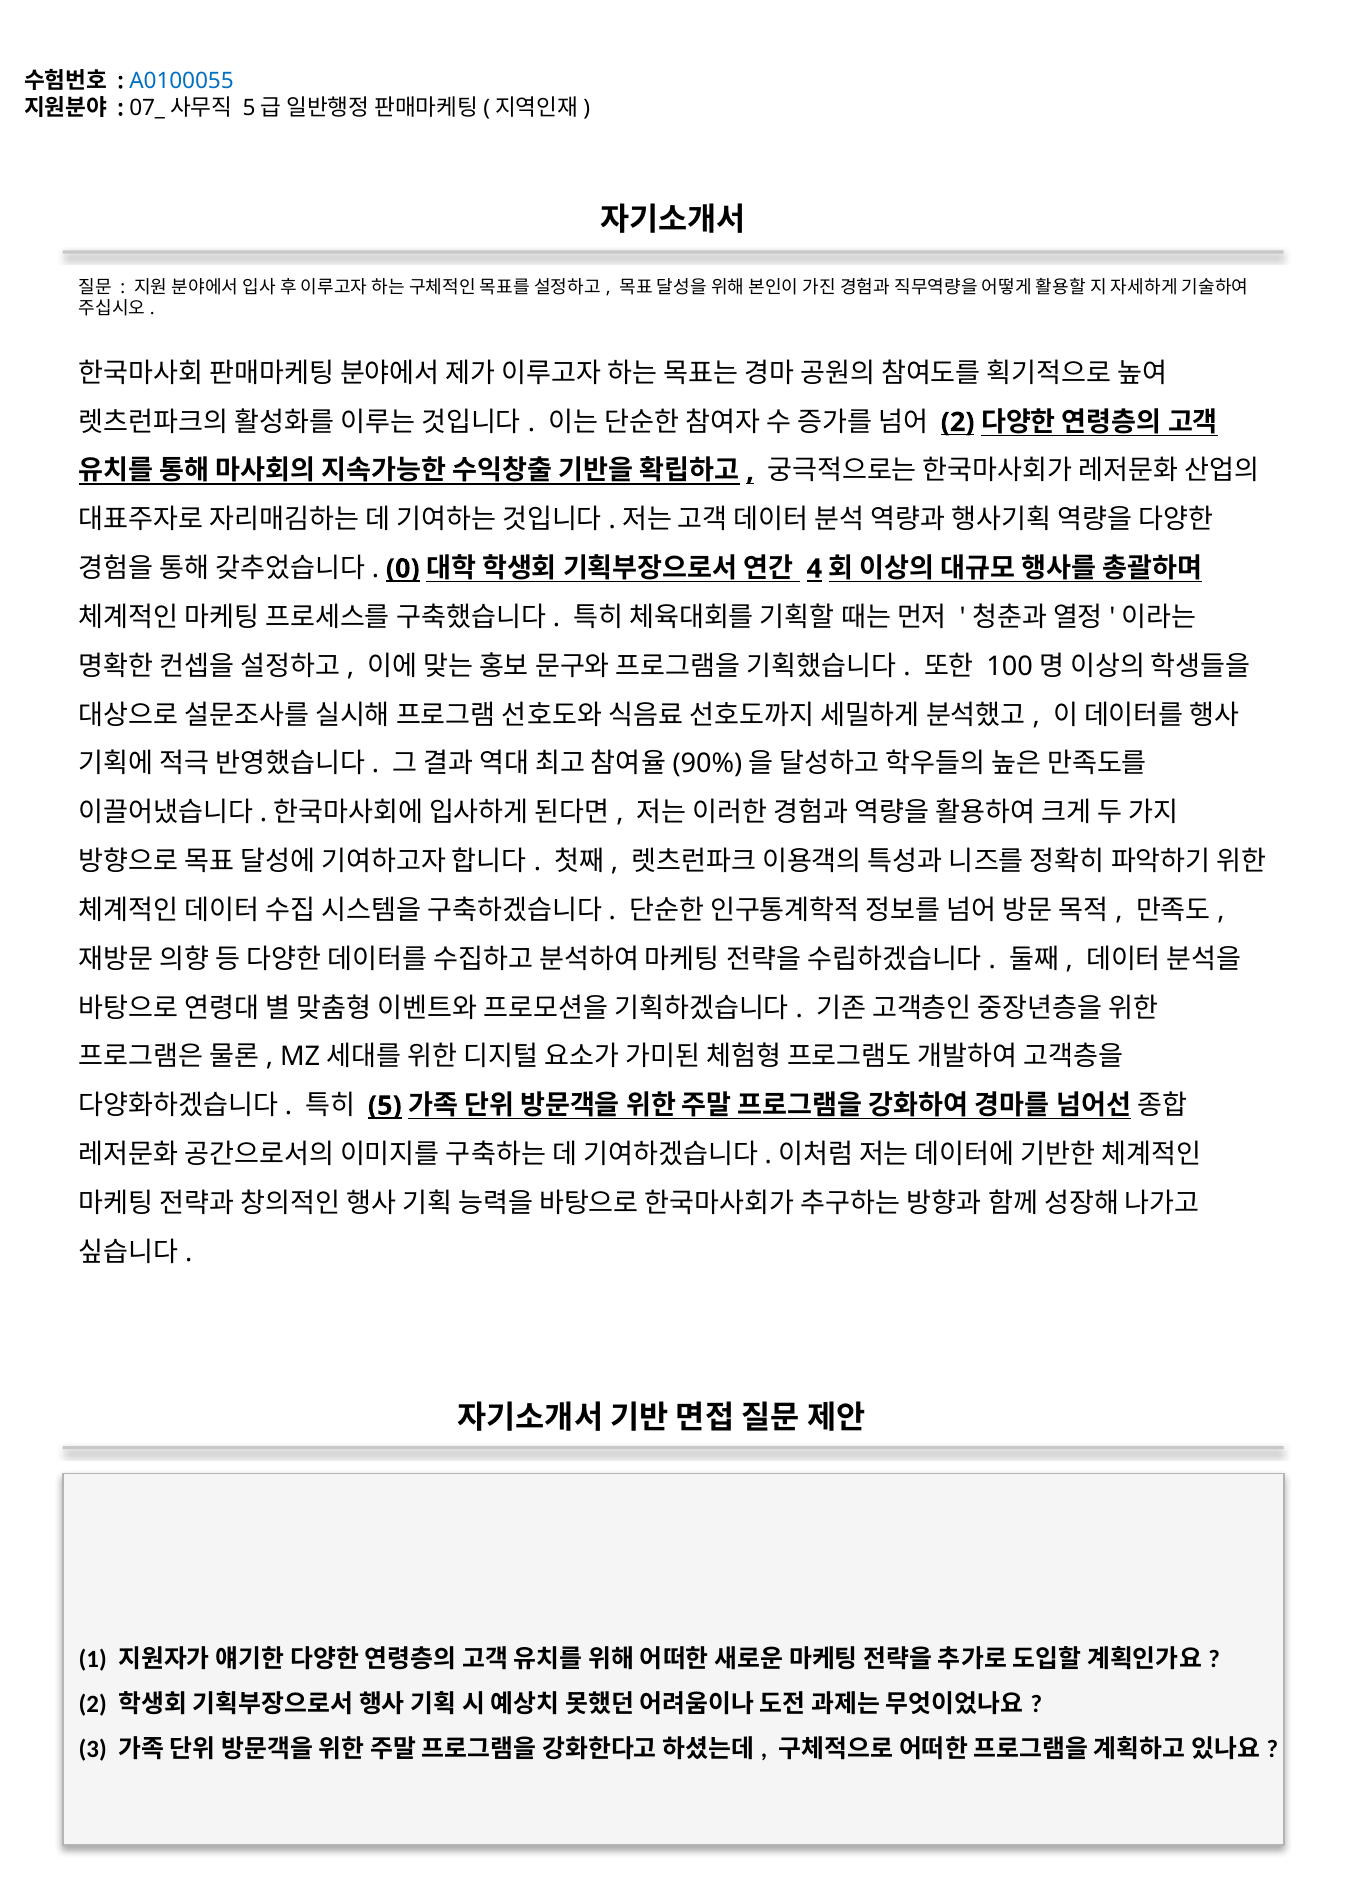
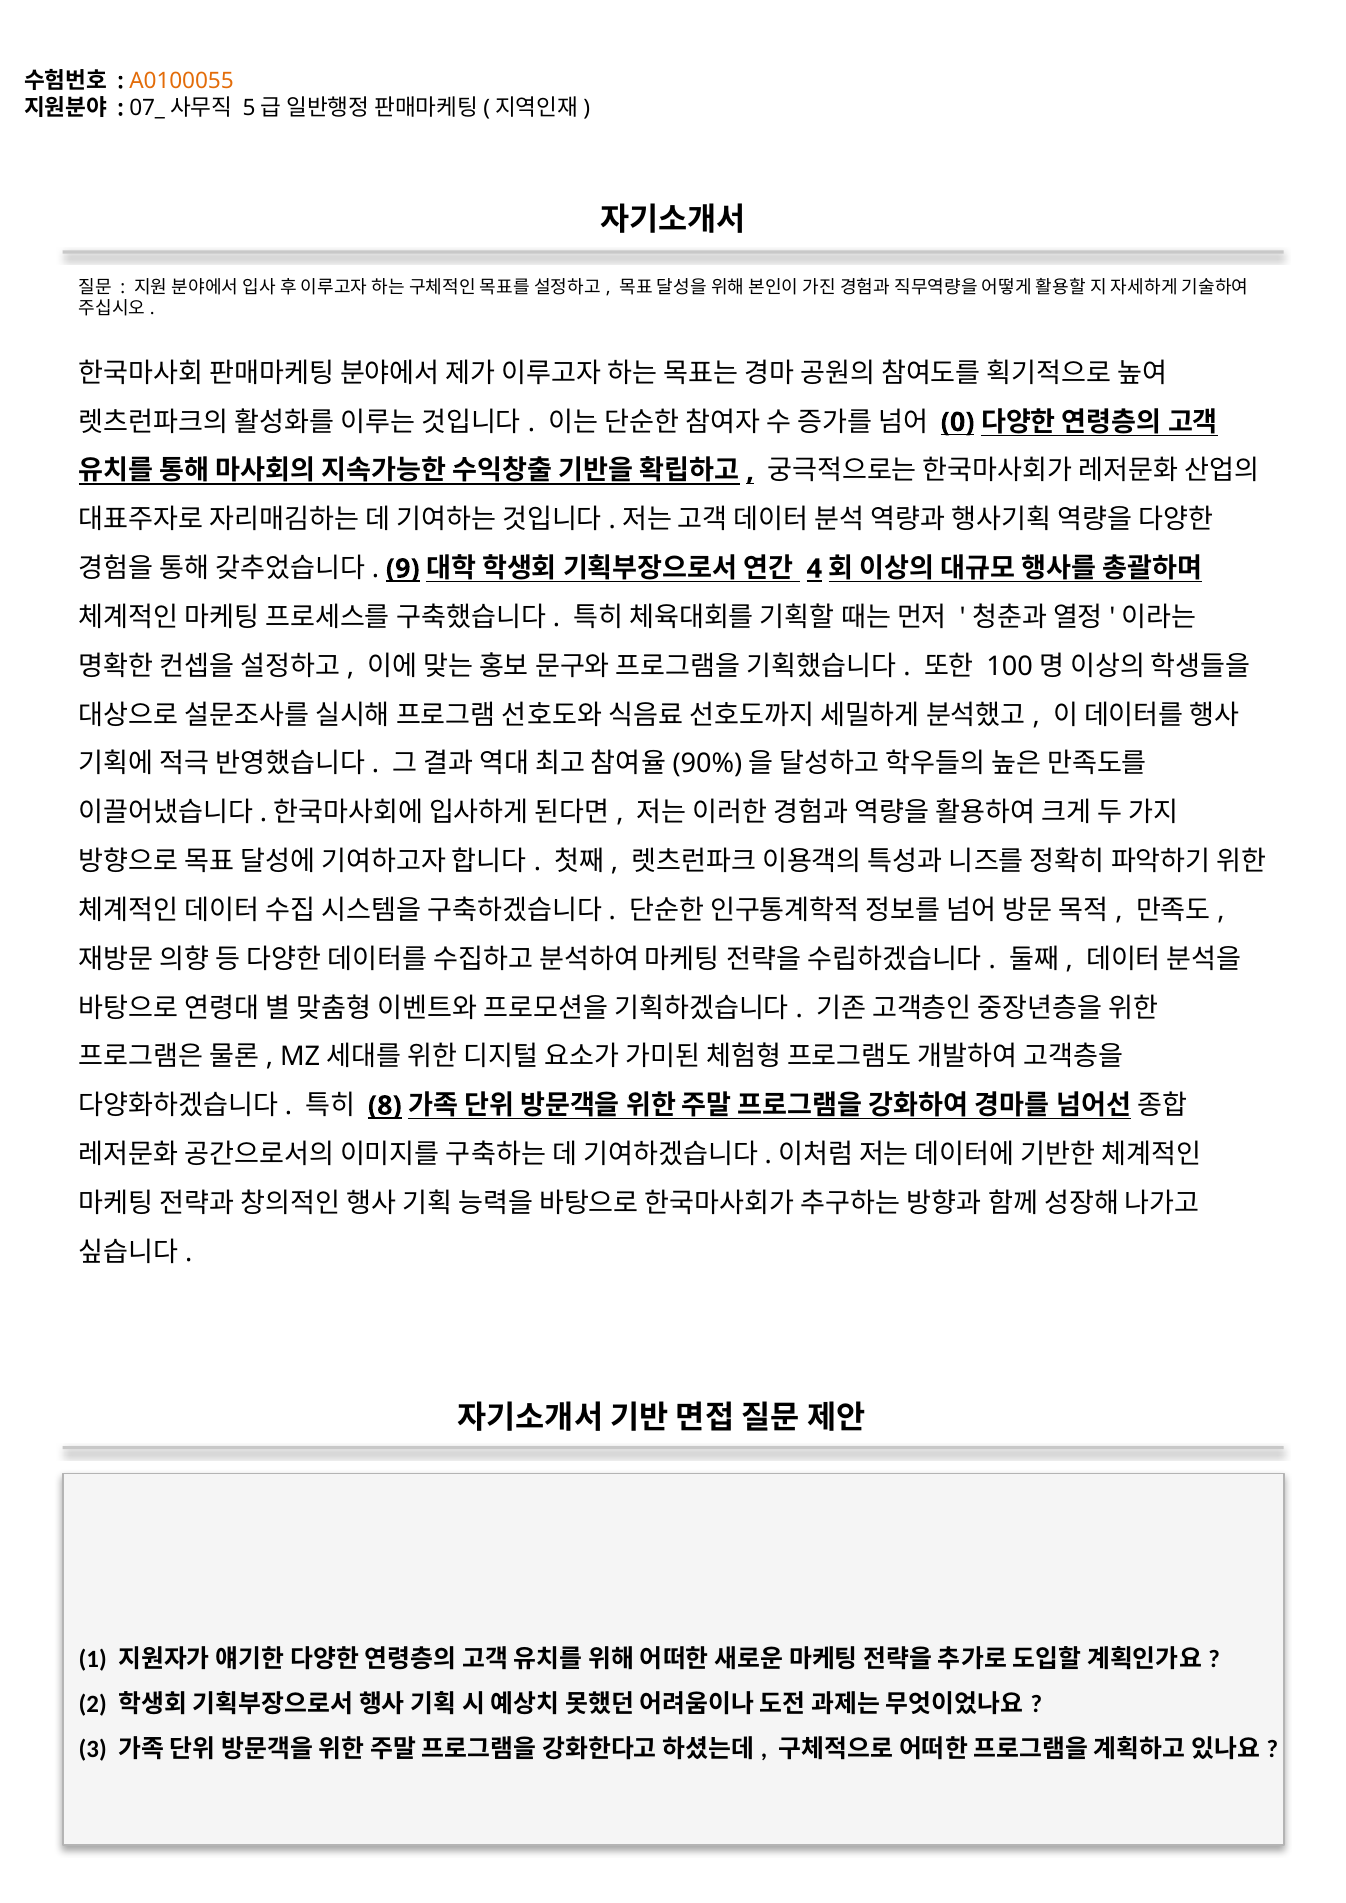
A0100055 colour: blue -> orange
2 at (958, 422): 2 -> 0
0: 0 -> 9
5: 5 -> 8
